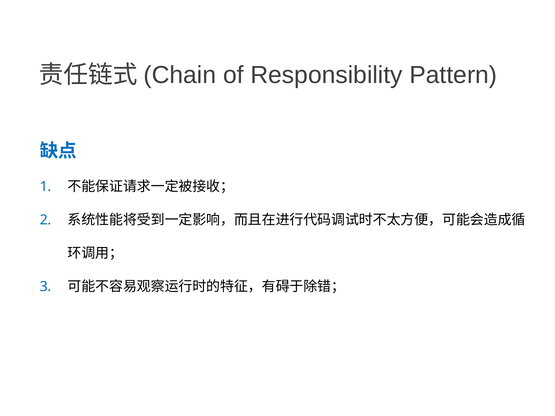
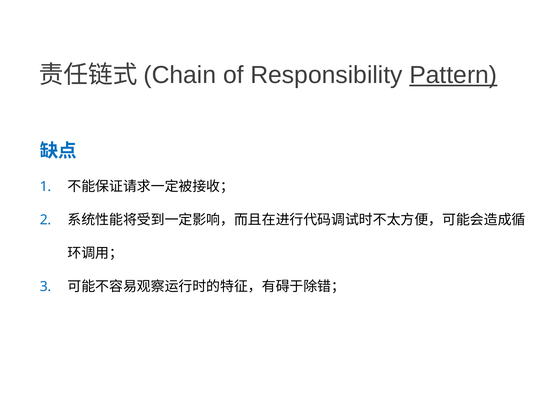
Pattern underline: none -> present
